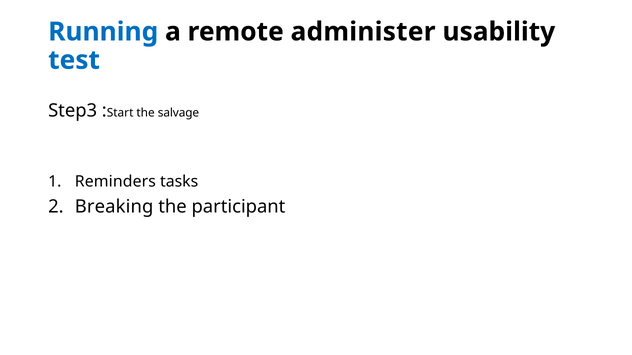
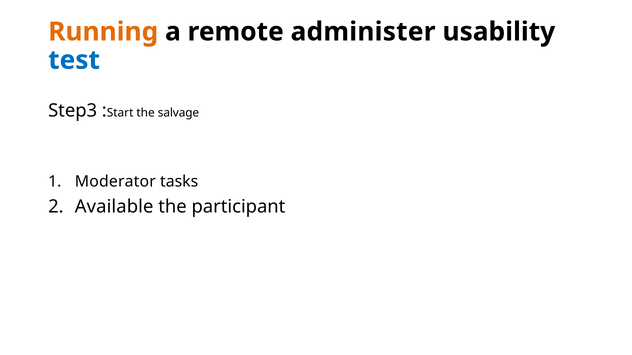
Running colour: blue -> orange
Reminders: Reminders -> Moderator
Breaking: Breaking -> Available
